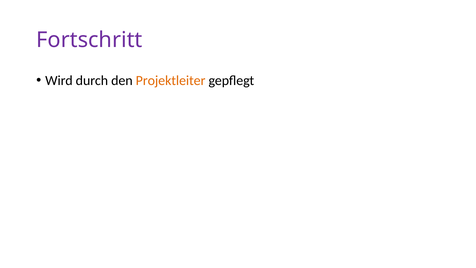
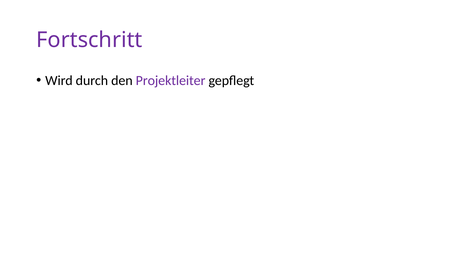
Projektleiter colour: orange -> purple
